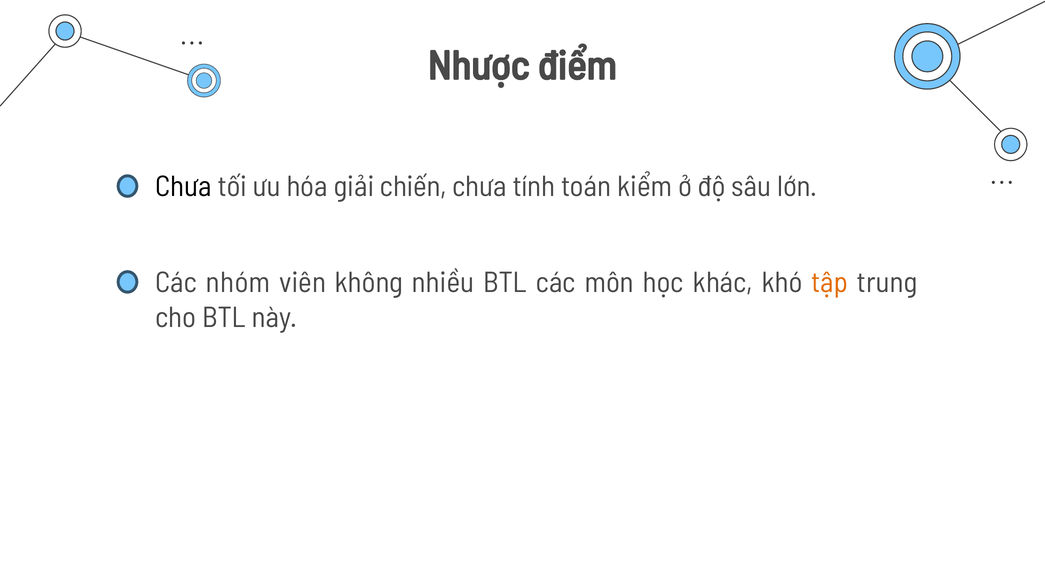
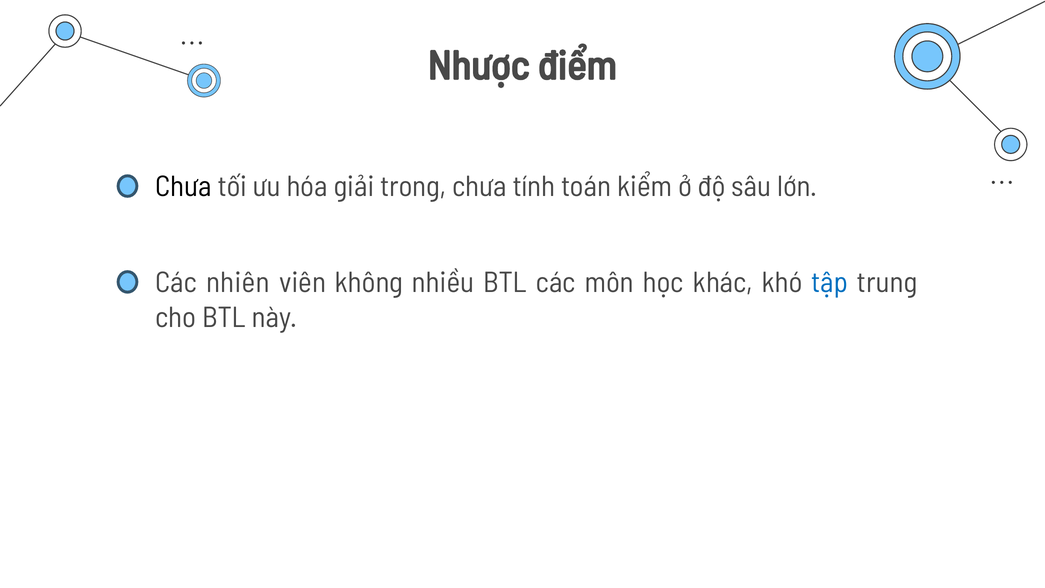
chiến: chiến -> trong
nhóm: nhóm -> nhiên
tập colour: orange -> blue
